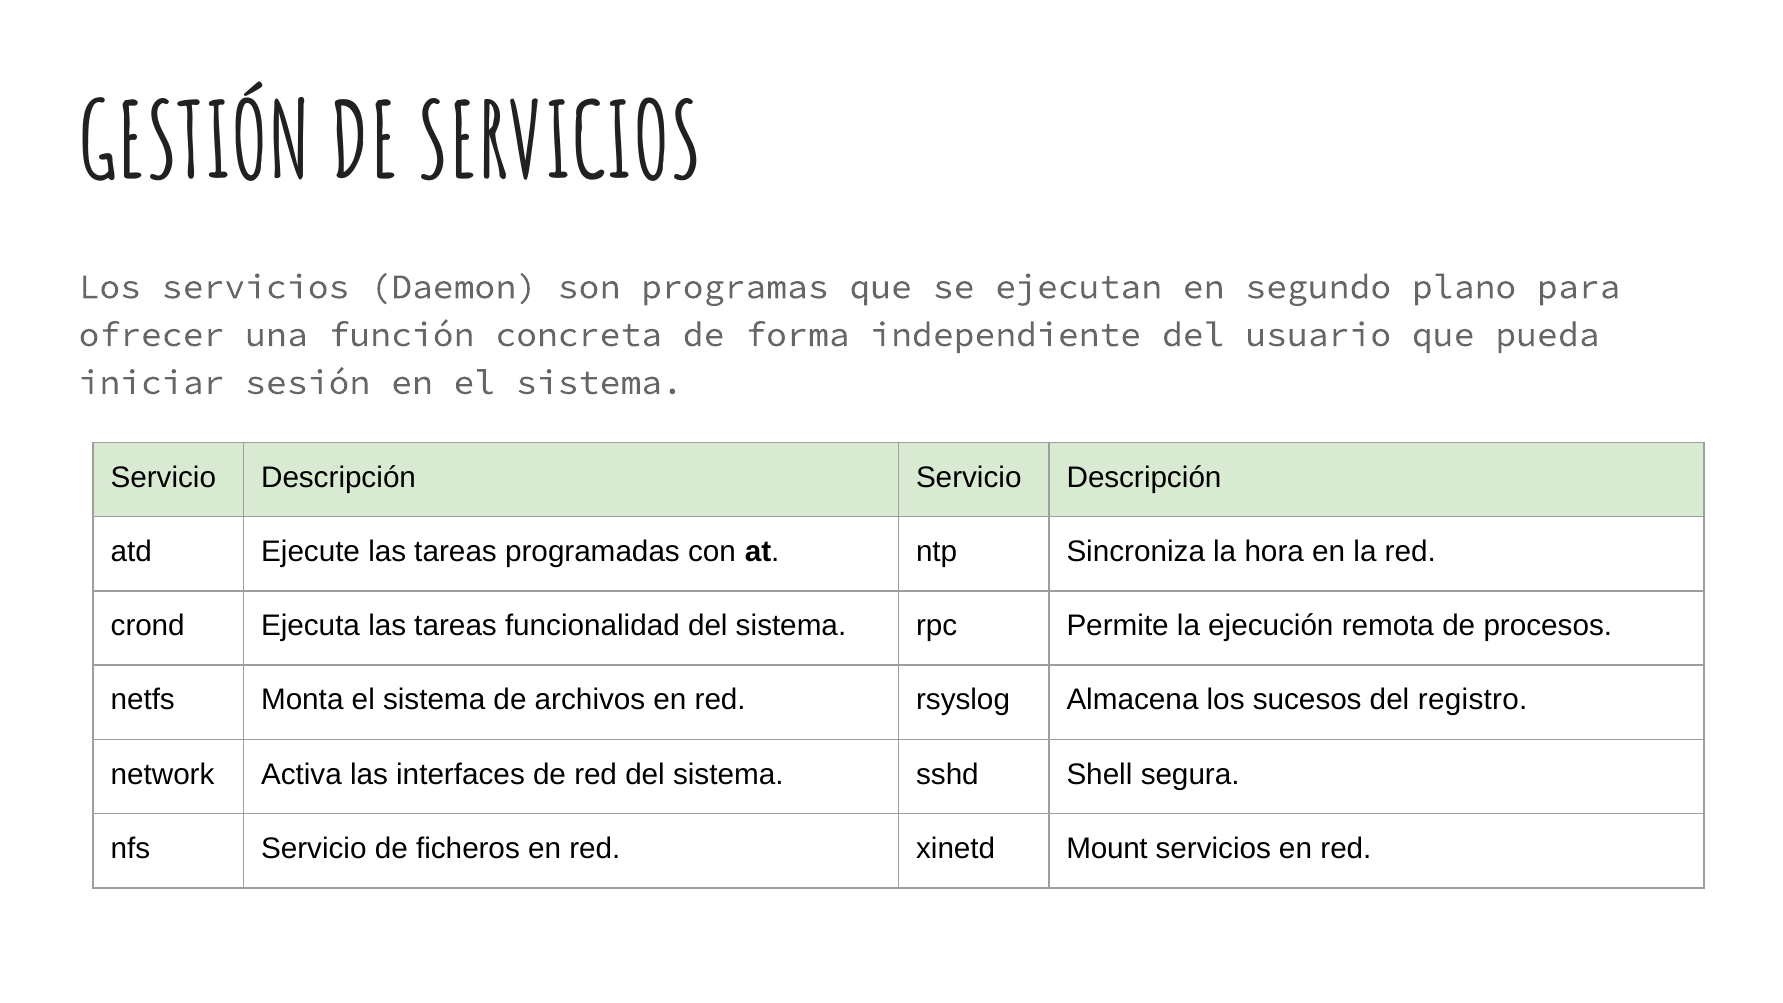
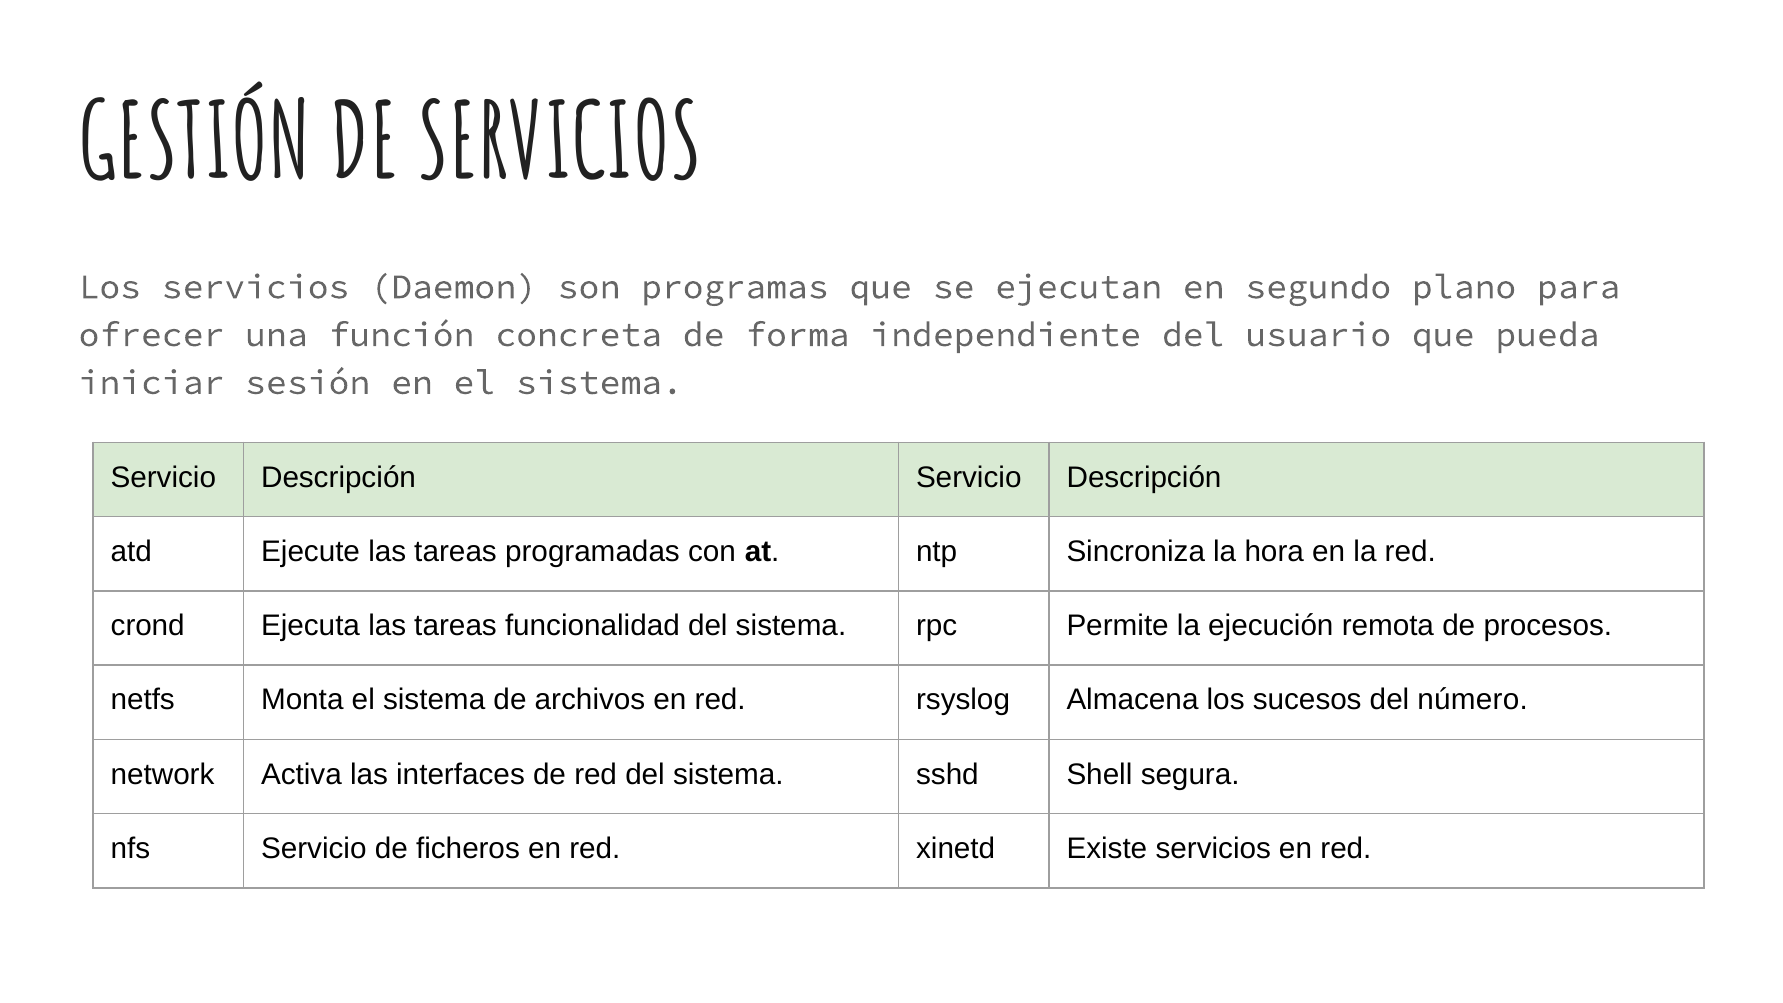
registro: registro -> número
Mount: Mount -> Existe
